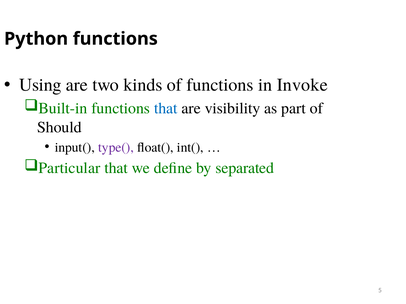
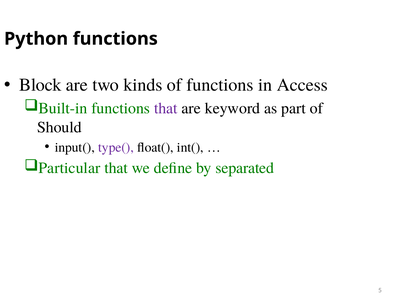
Using: Using -> Block
Invoke: Invoke -> Access
that at (166, 108) colour: blue -> purple
visibility: visibility -> keyword
